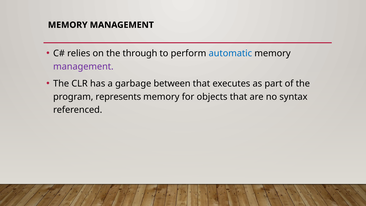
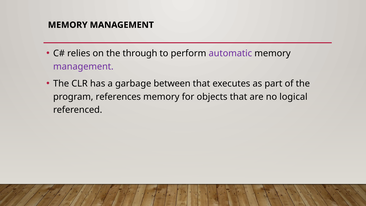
automatic colour: blue -> purple
represents: represents -> references
syntax: syntax -> logical
